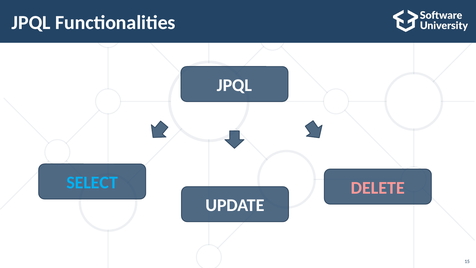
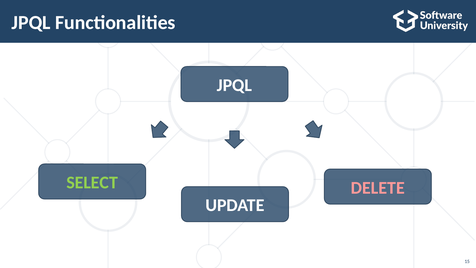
SELECT colour: light blue -> light green
